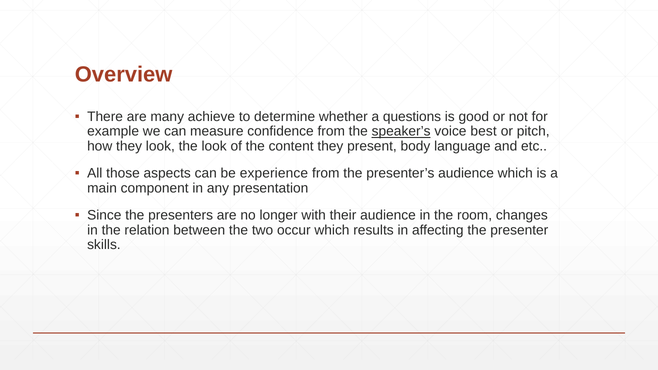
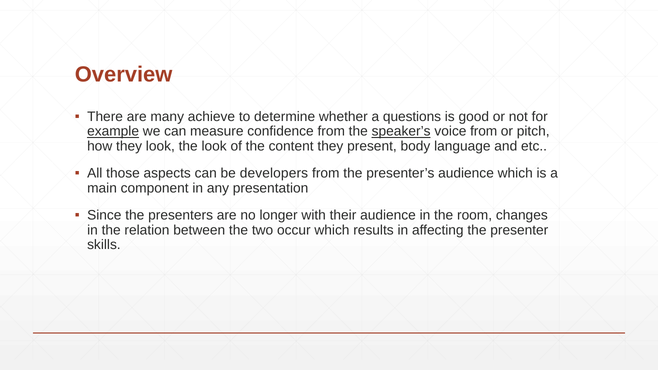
example underline: none -> present
voice best: best -> from
experience: experience -> developers
